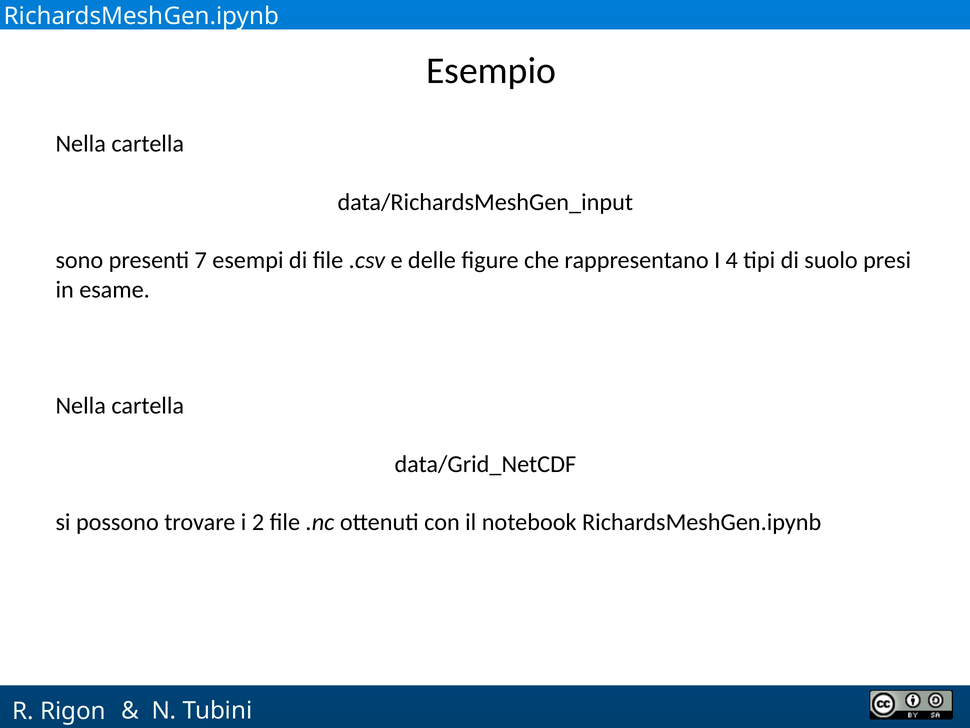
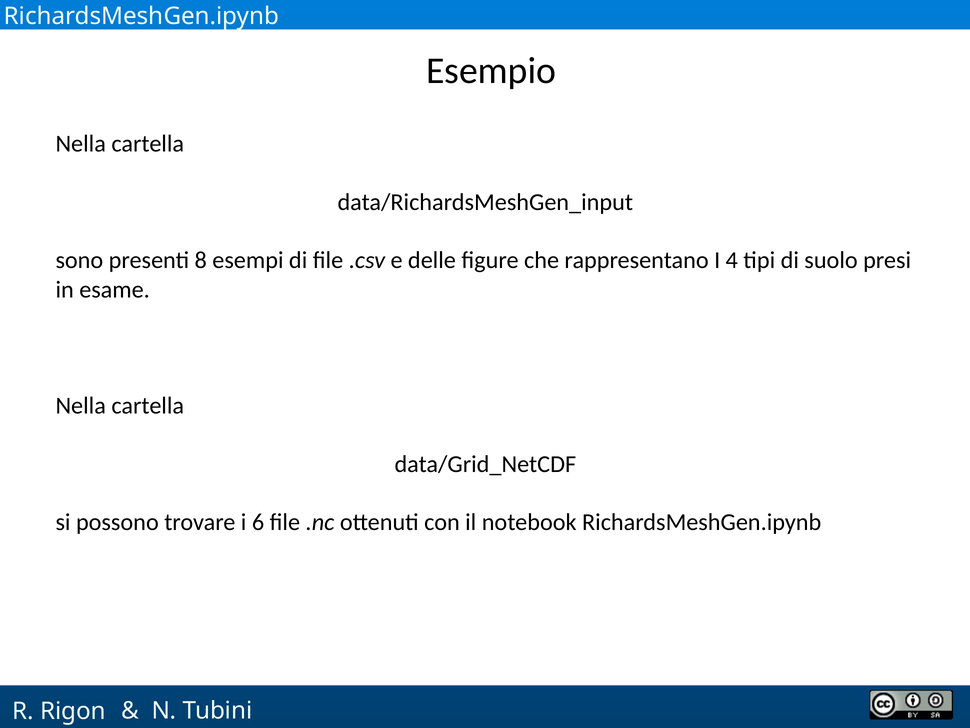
7: 7 -> 8
2: 2 -> 6
